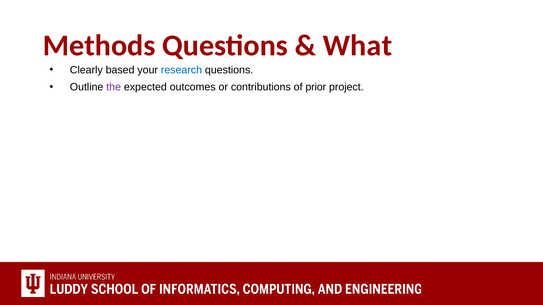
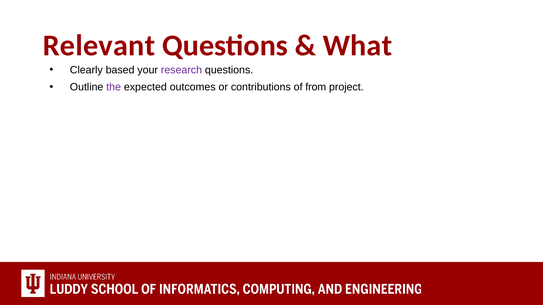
Methods: Methods -> Relevant
research colour: blue -> purple
prior: prior -> from
